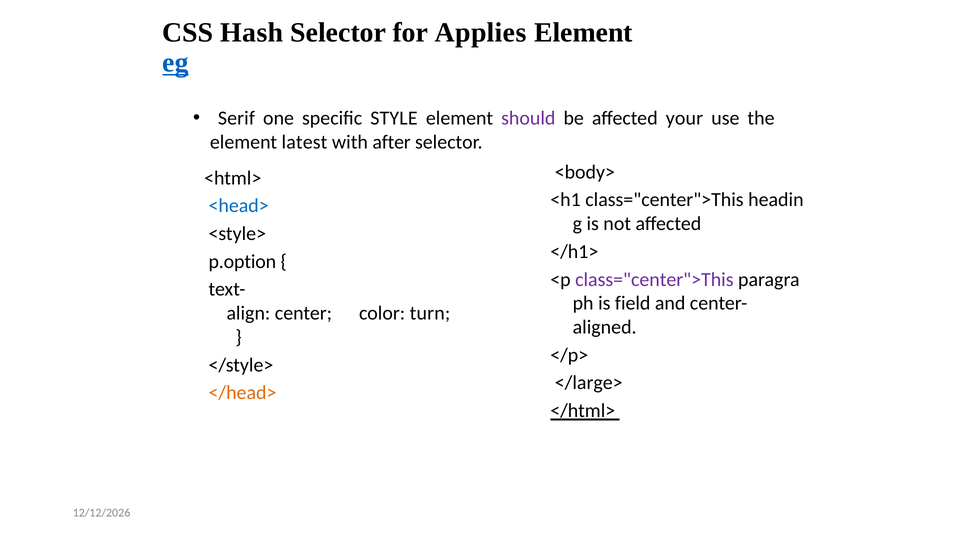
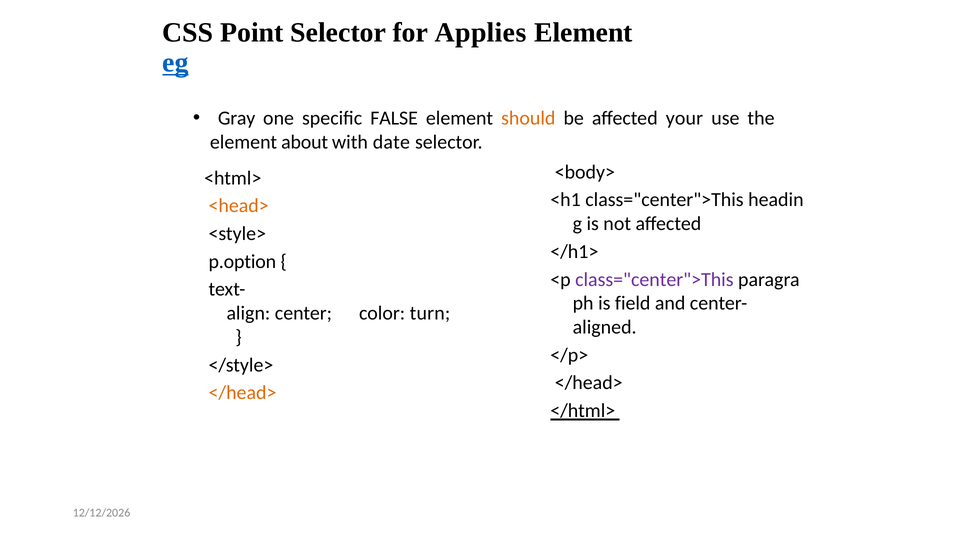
Hash: Hash -> Point
Serif: Serif -> Gray
STYLE: STYLE -> FALSE
should colour: purple -> orange
latest: latest -> about
after: after -> date
<head> colour: blue -> orange
</large> at (589, 383): </large> -> </head>
